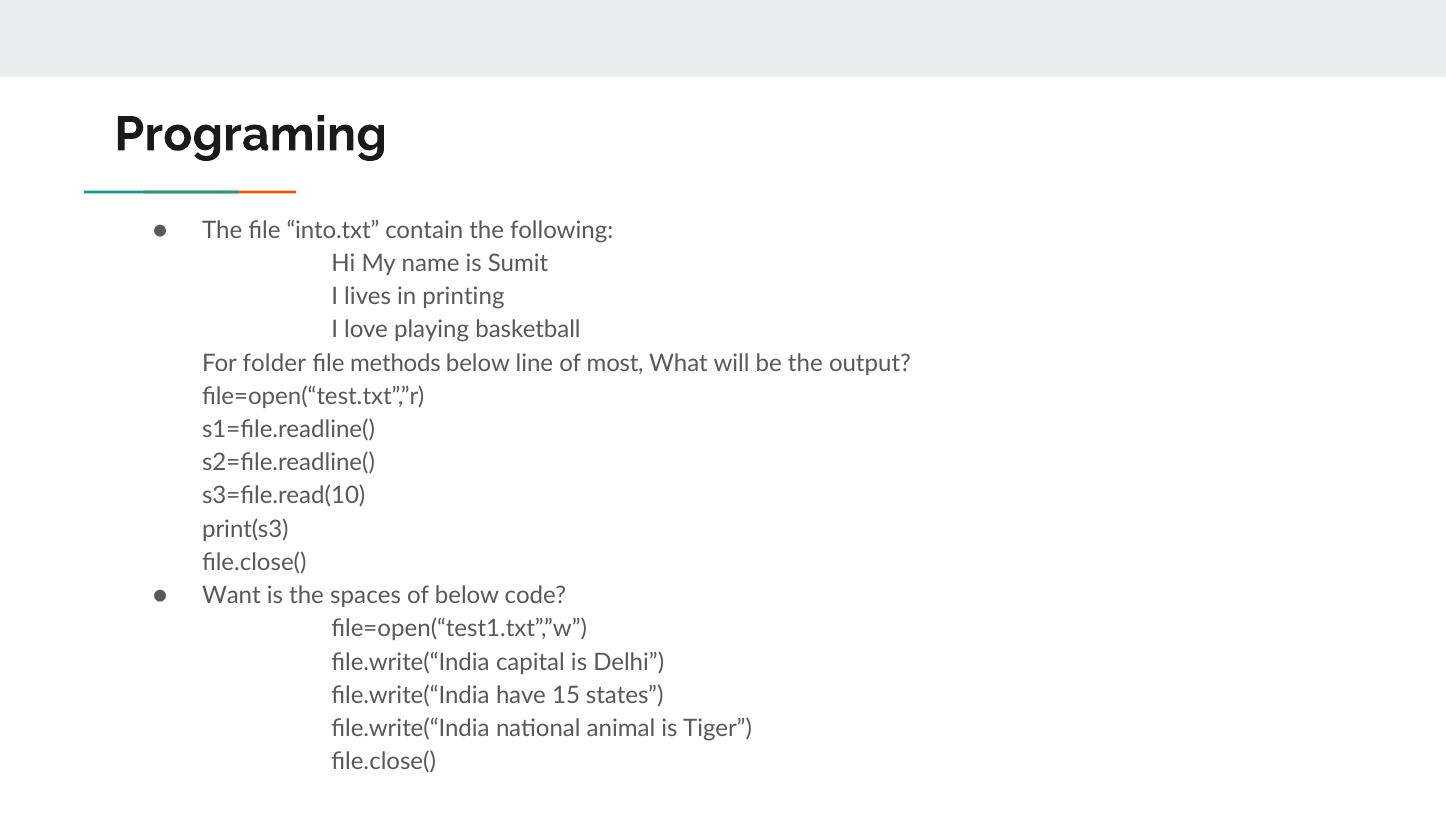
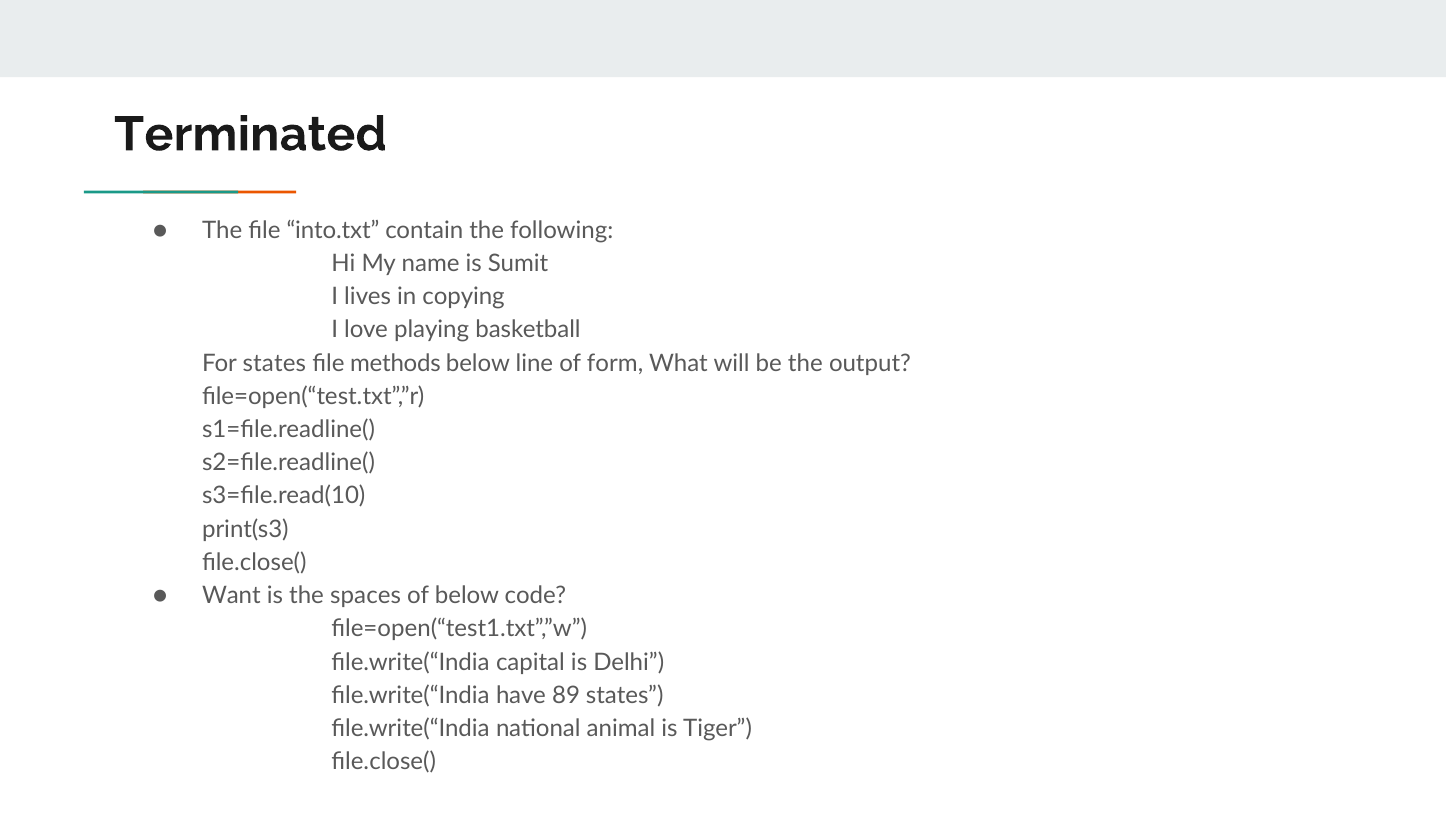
Programing: Programing -> Terminated
printing: printing -> copying
For folder: folder -> states
most: most -> form
15: 15 -> 89
